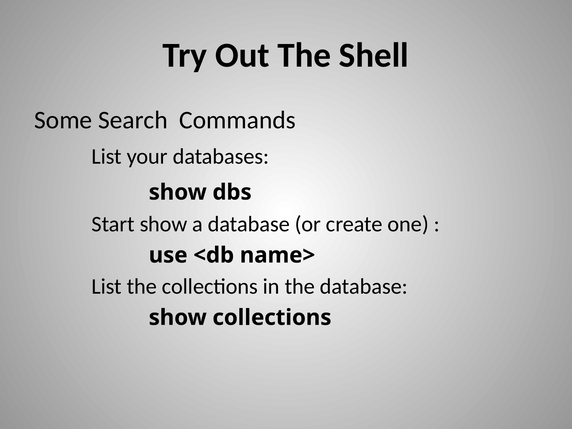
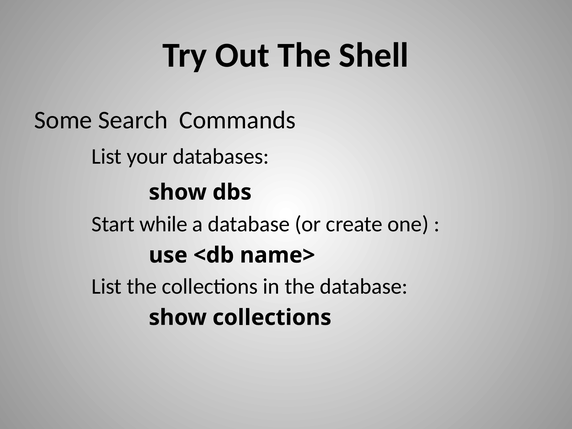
Start show: show -> while
